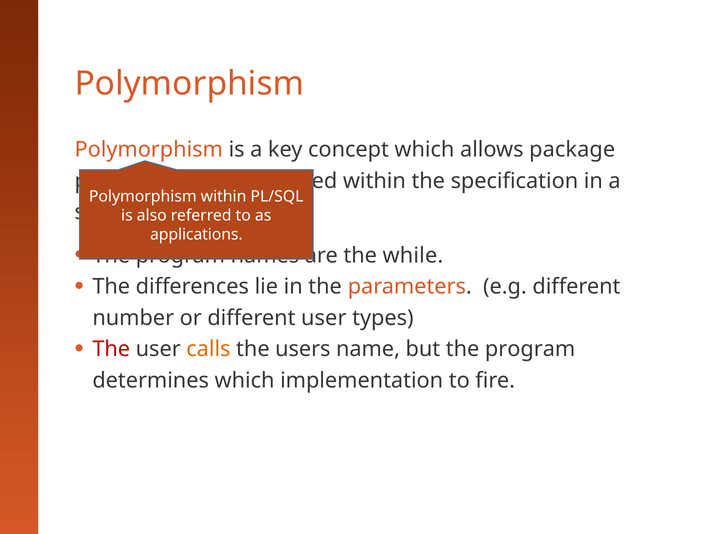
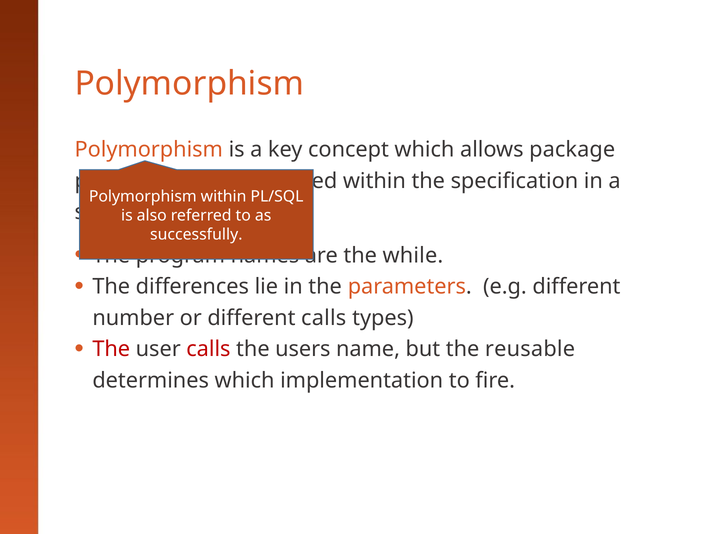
applications: applications -> successfully
different user: user -> calls
calls at (208, 349) colour: orange -> red
but the program: program -> reusable
